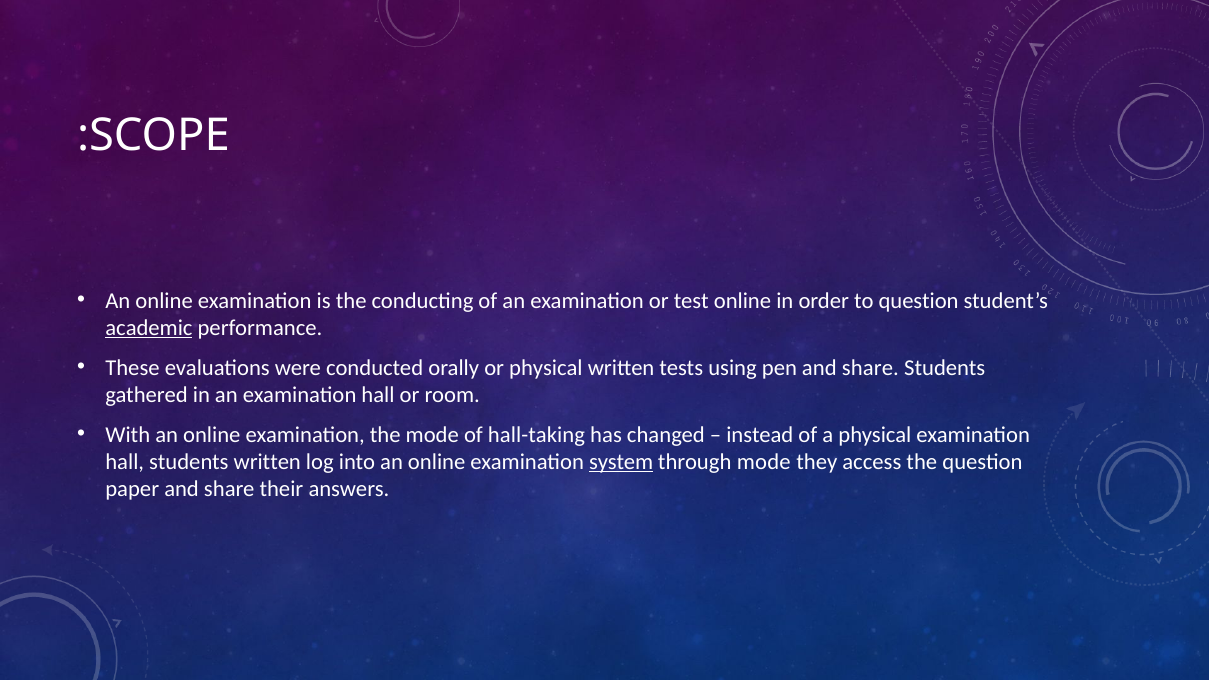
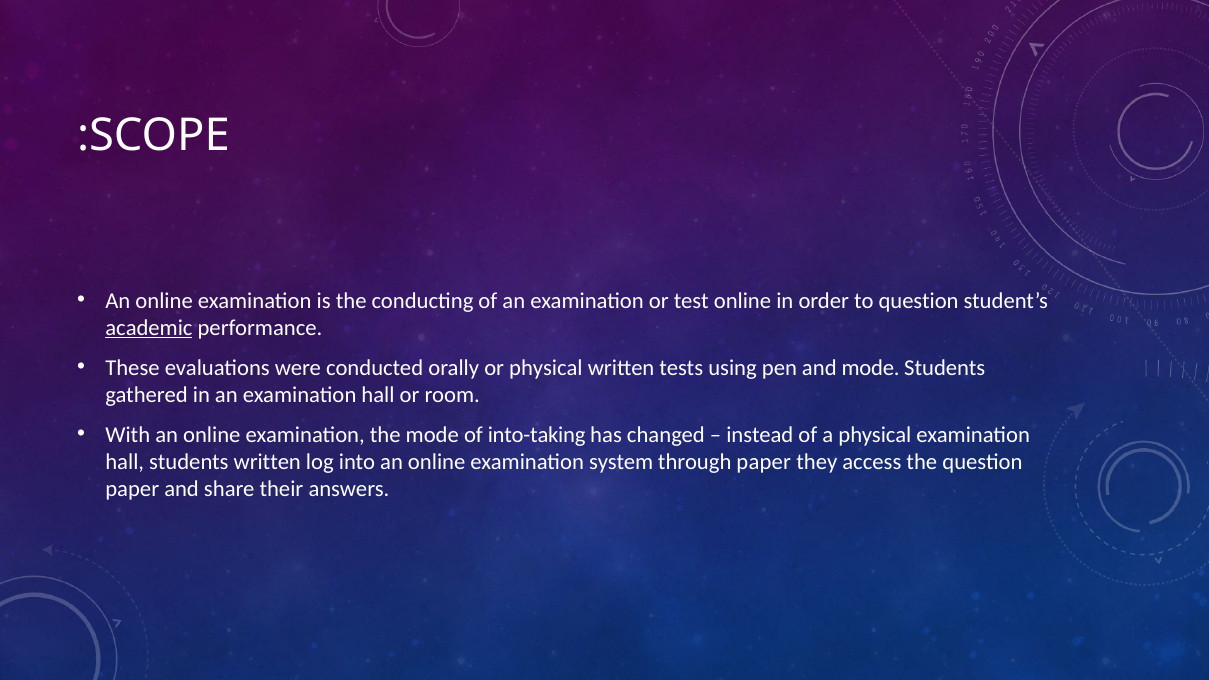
pen and share: share -> mode
hall-taking: hall-taking -> into-taking
system underline: present -> none
through mode: mode -> paper
